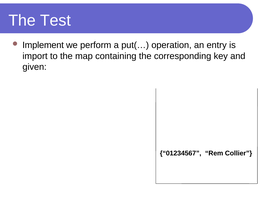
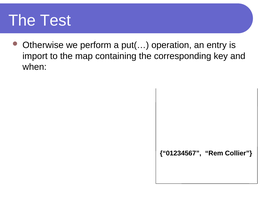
Implement: Implement -> Otherwise
given: given -> when
